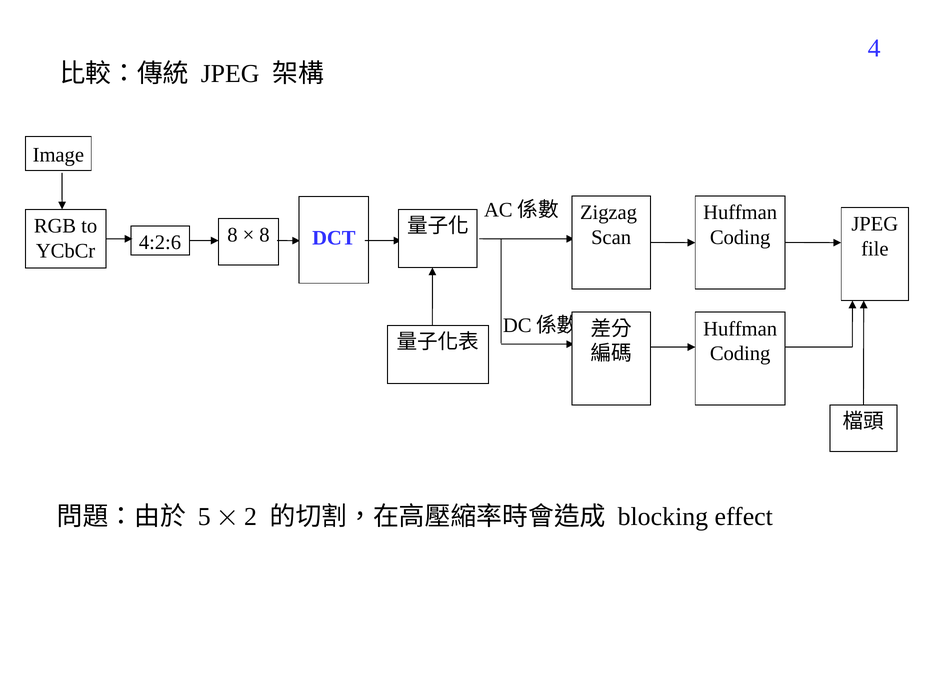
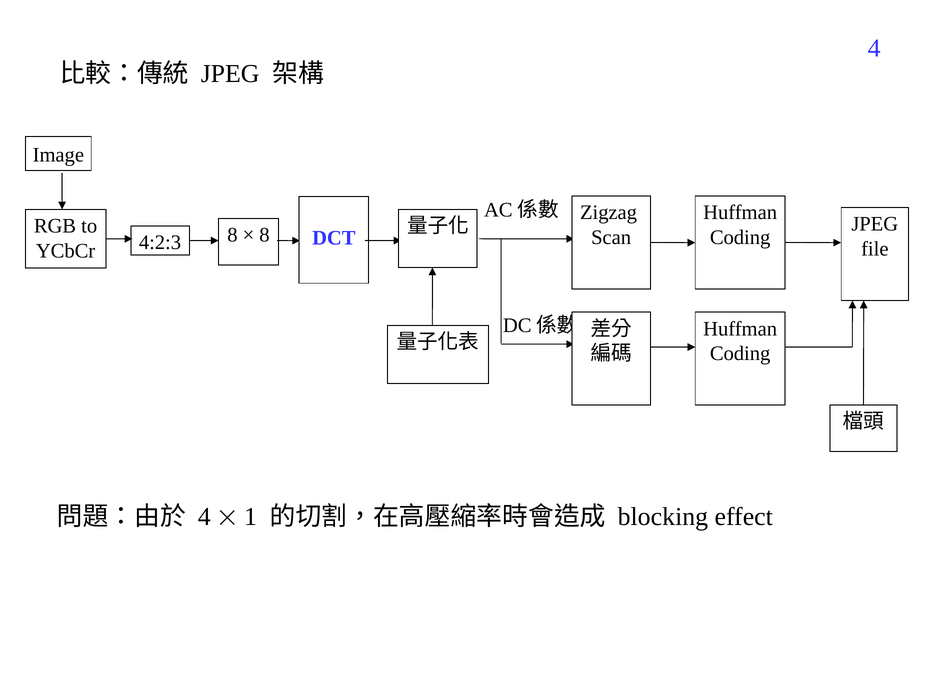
4:2:6: 4:2:6 -> 4:2:3
5 at (204, 517): 5 -> 4
2: 2 -> 1
